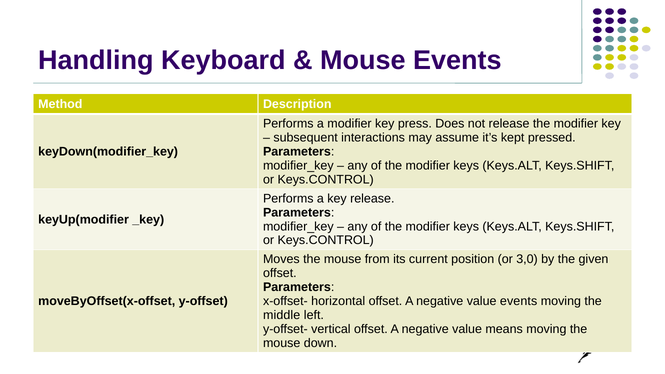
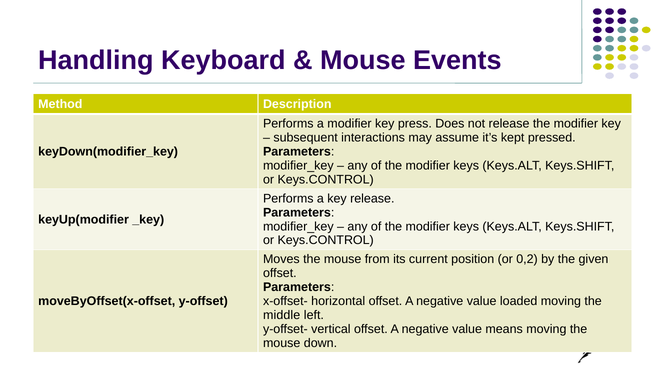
3,0: 3,0 -> 0,2
value events: events -> loaded
